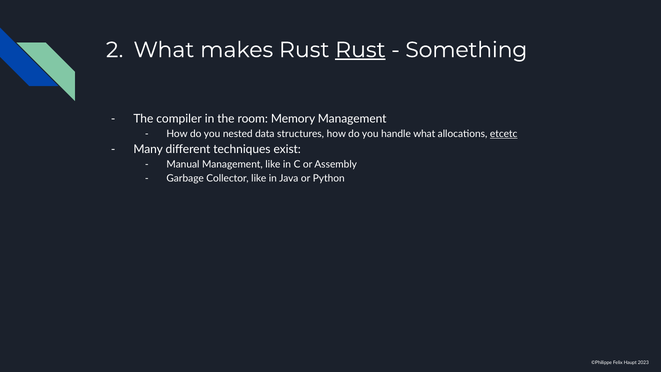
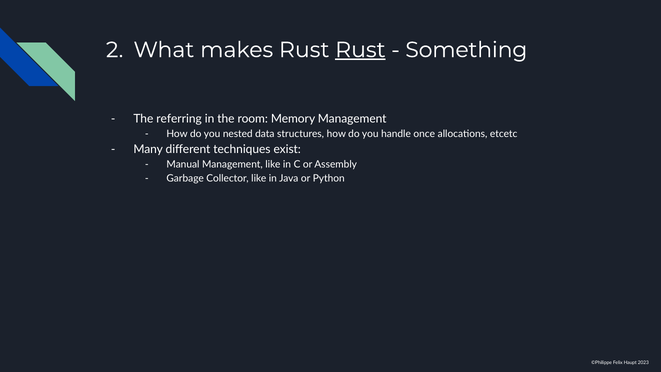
compiler: compiler -> referring
handle what: what -> once
etcetc underline: present -> none
